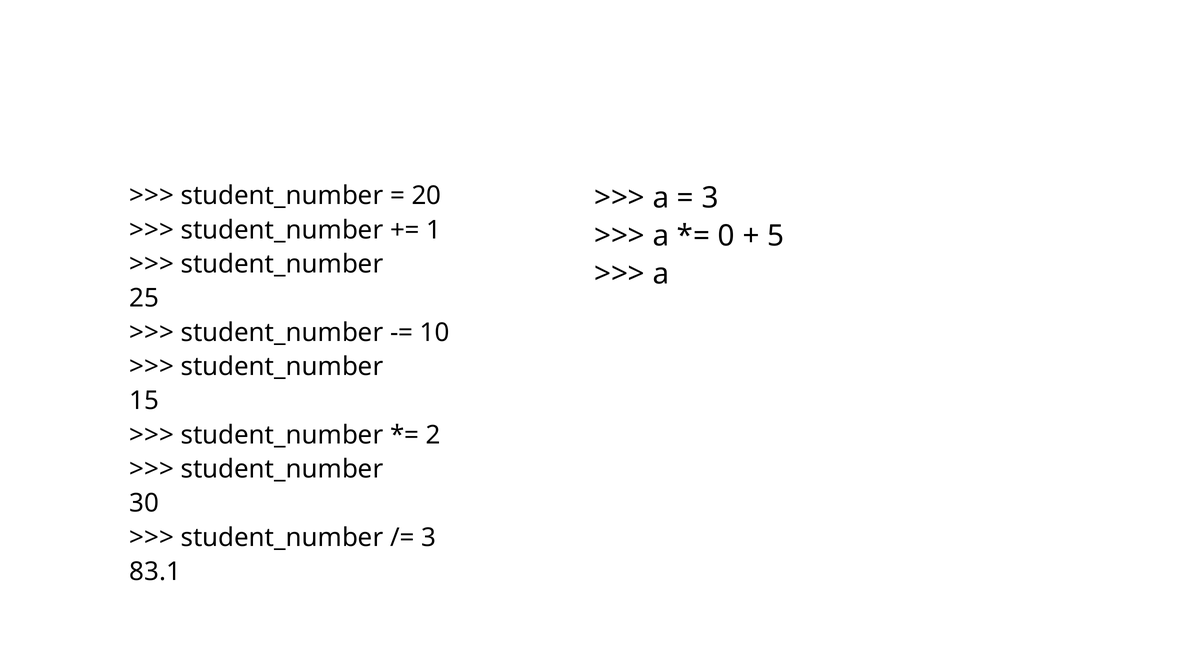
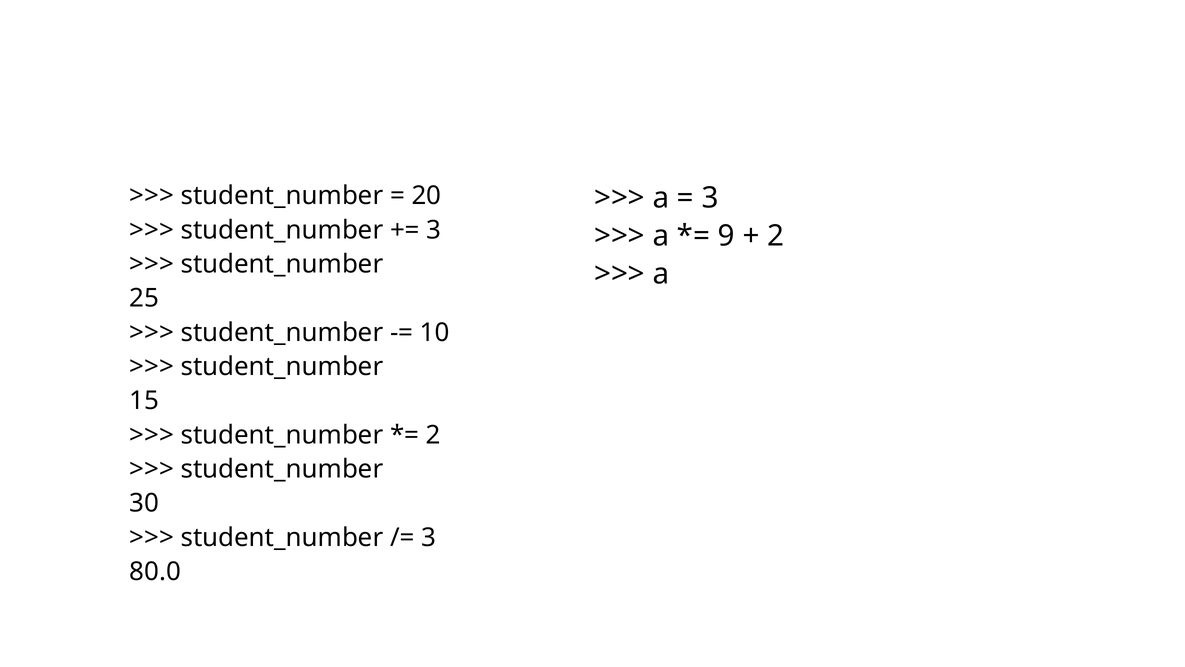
1 at (434, 230): 1 -> 3
0: 0 -> 9
5 at (776, 236): 5 -> 2
83.1: 83.1 -> 80.0
